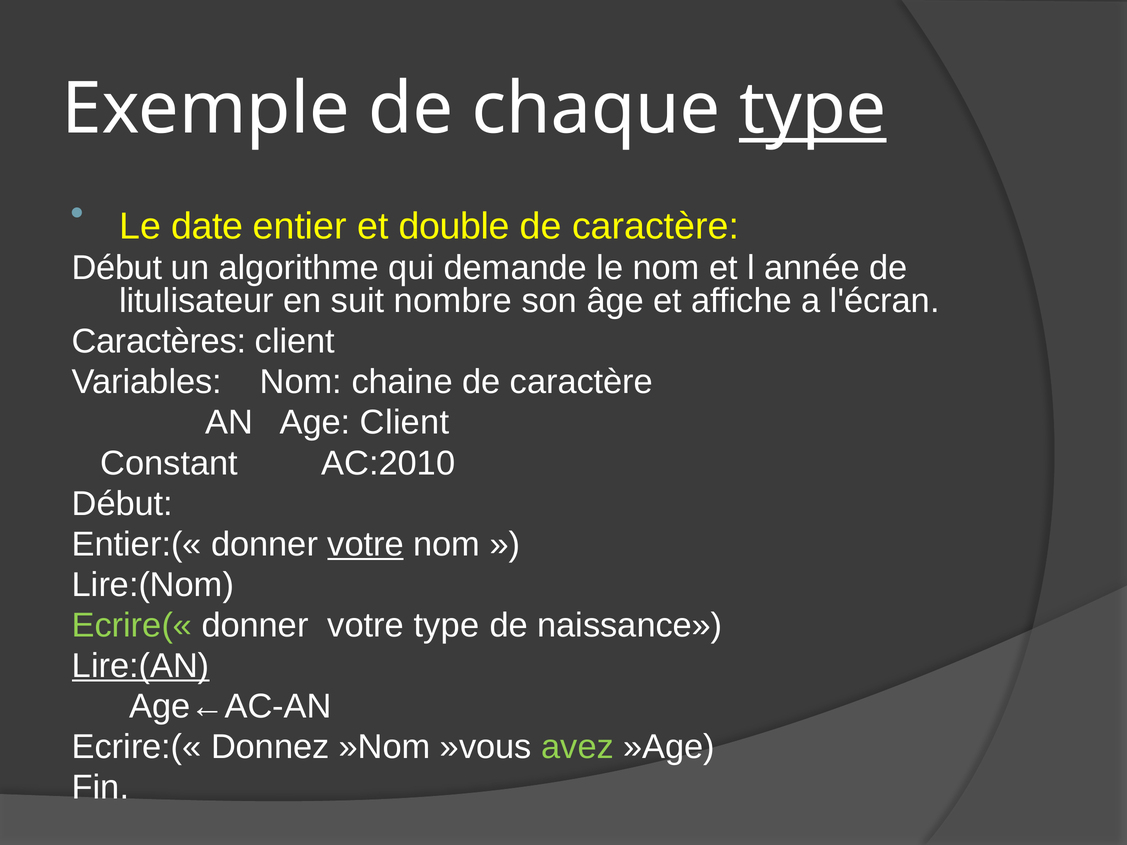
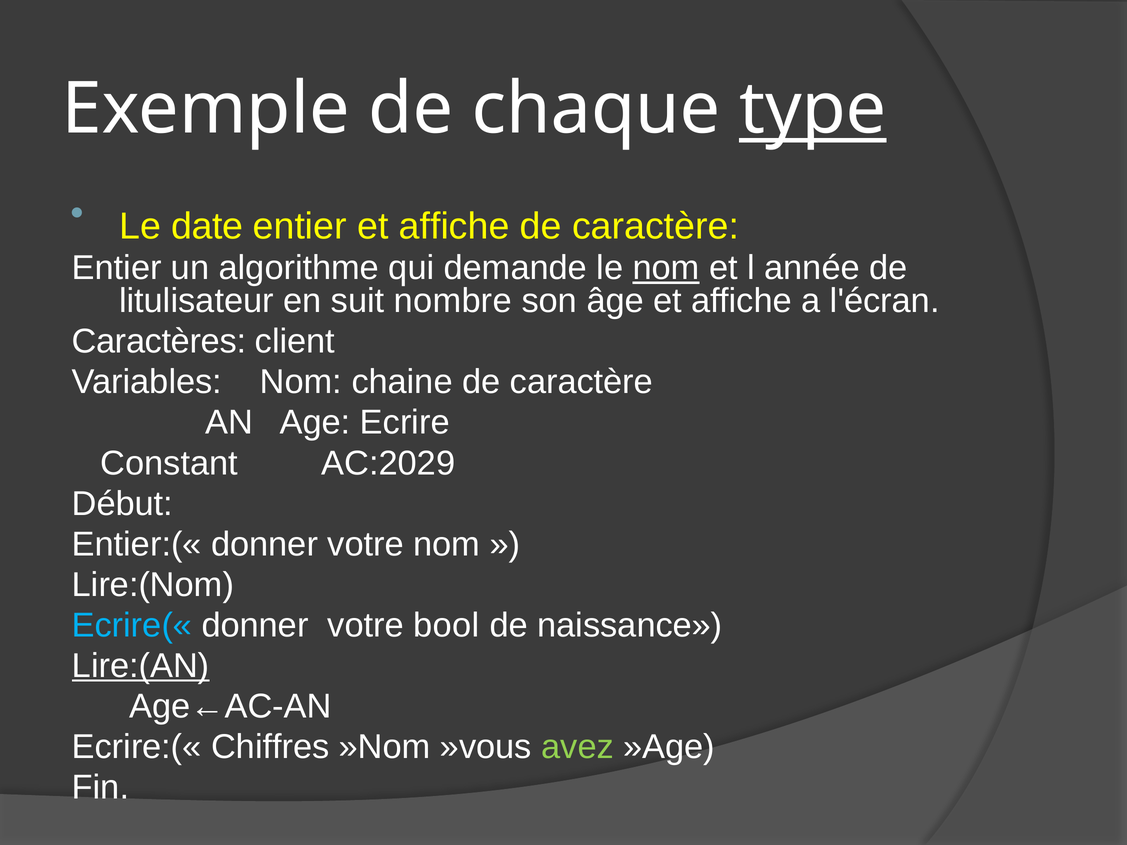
entier et double: double -> affiche
Début at (117, 268): Début -> Entier
nom at (666, 268) underline: none -> present
Age Client: Client -> Ecrire
AC:2010: AC:2010 -> AC:2029
votre at (366, 544) underline: present -> none
Ecrire(« colour: light green -> light blue
votre type: type -> bool
Donnez: Donnez -> Chiffres
